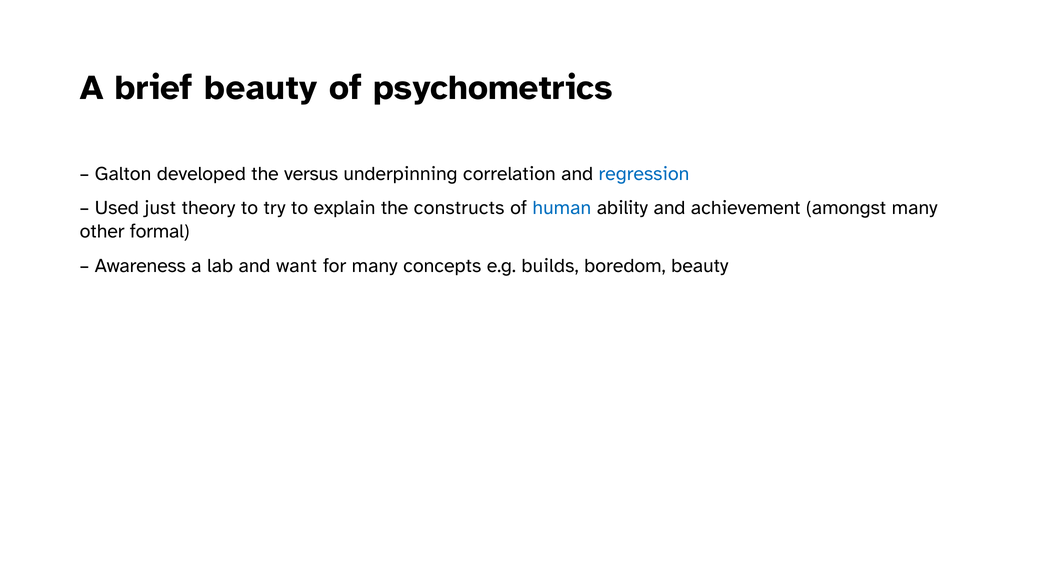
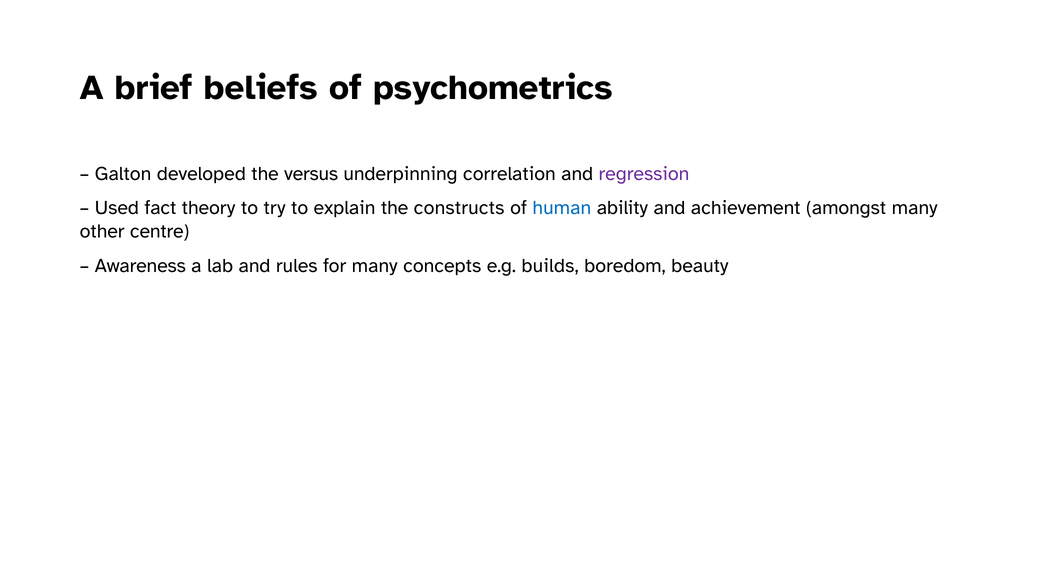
brief beauty: beauty -> beliefs
regression colour: blue -> purple
just: just -> fact
formal: formal -> centre
want: want -> rules
